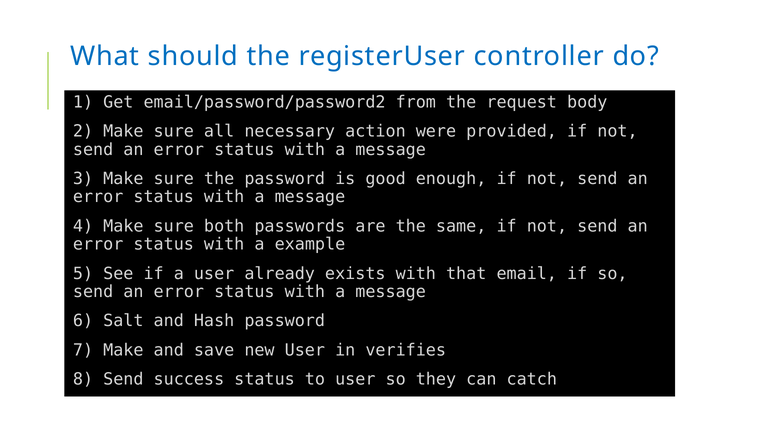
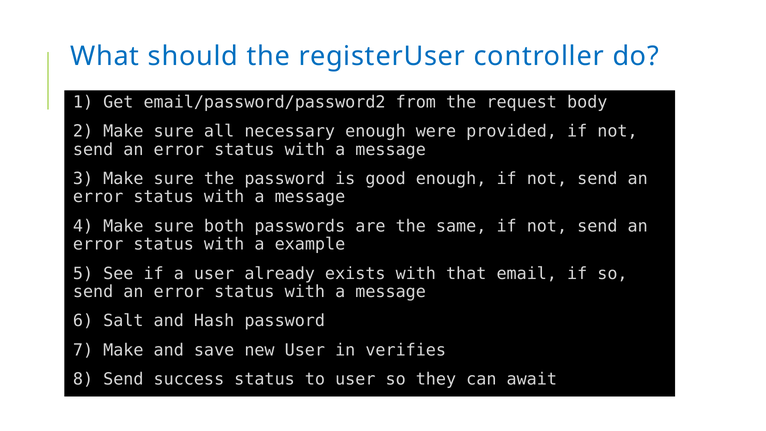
necessary action: action -> enough
catch: catch -> await
